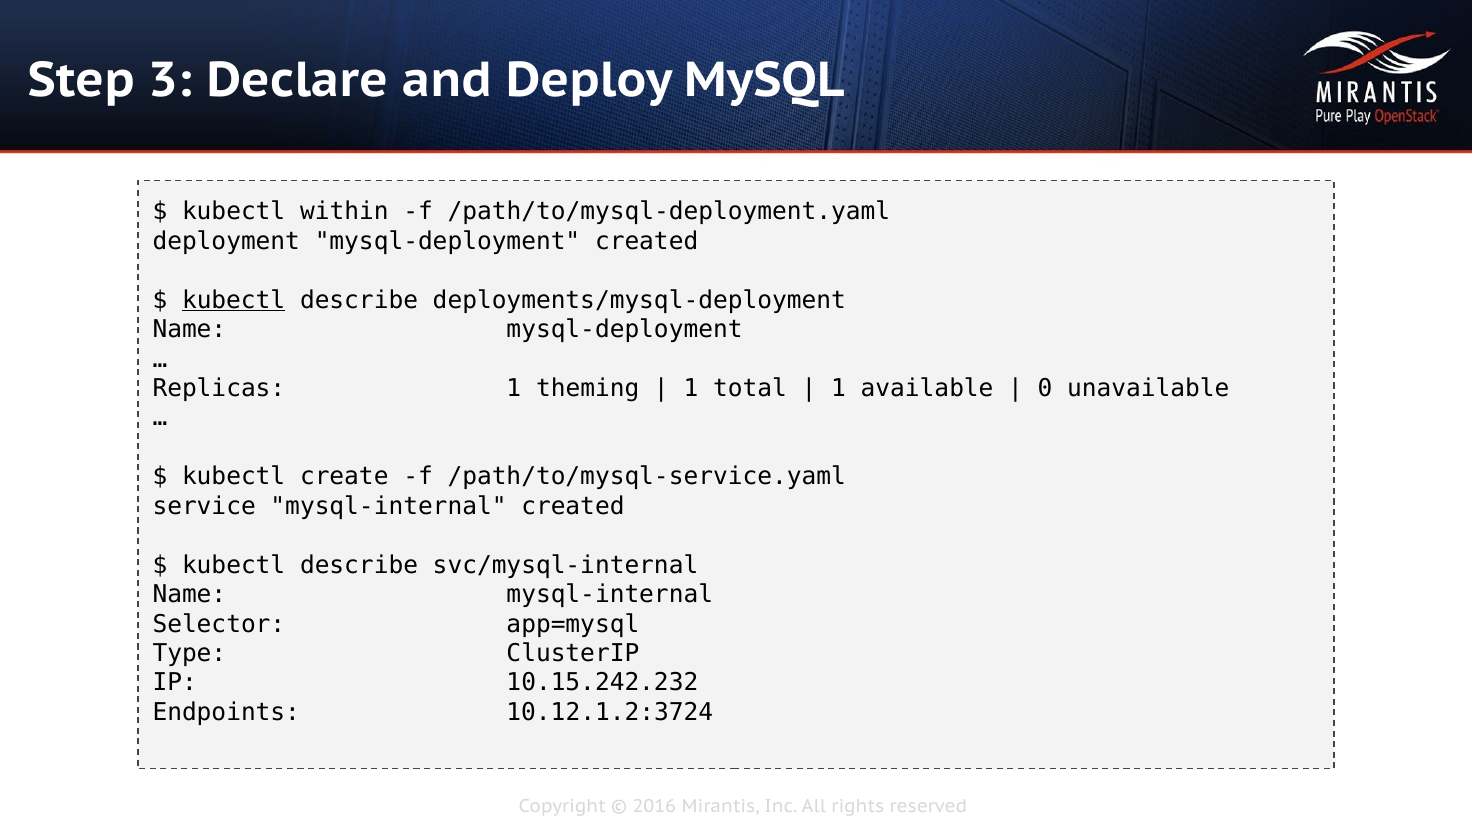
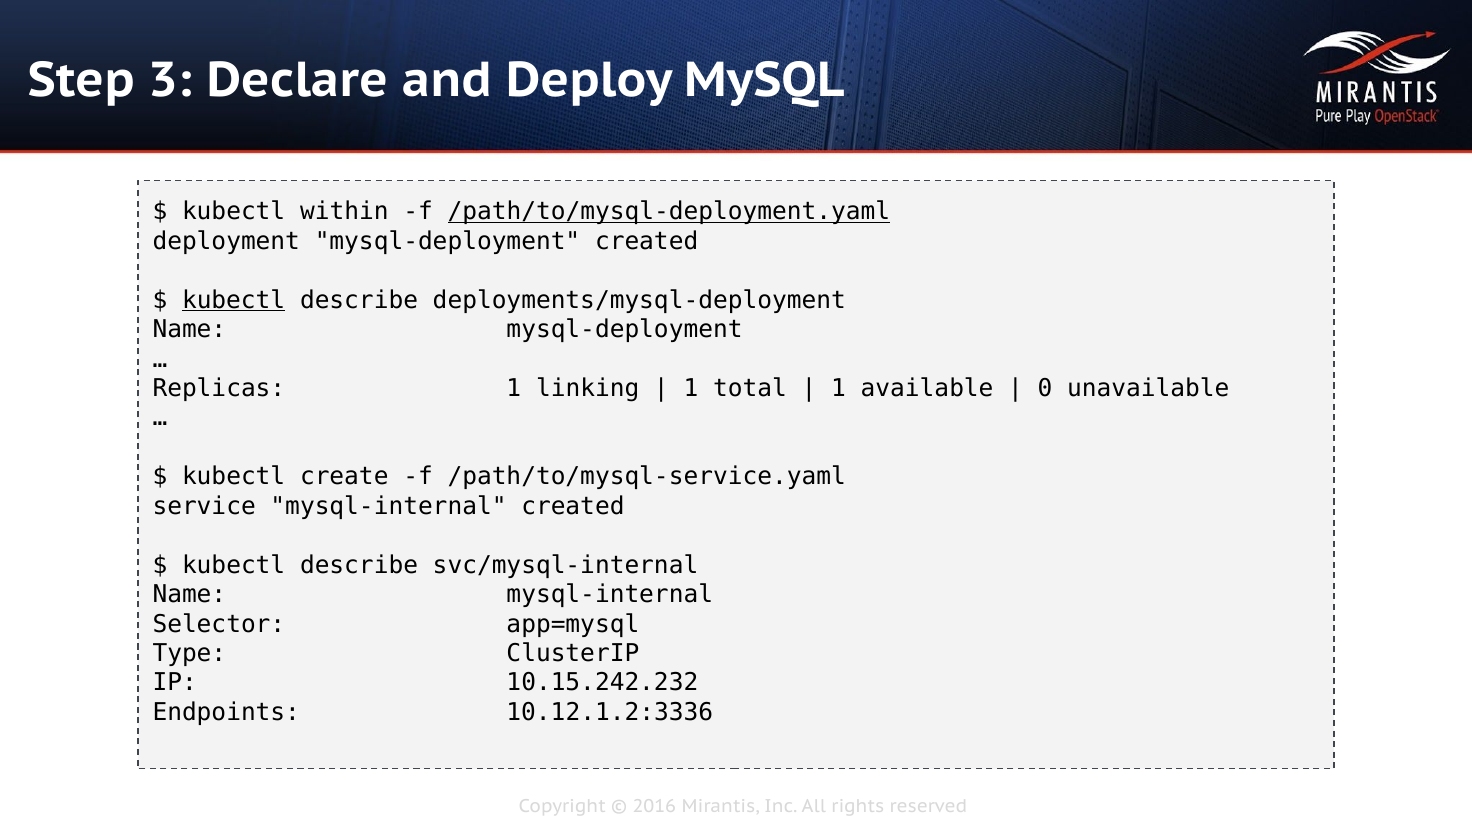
/path/to/mysql-deployment.yaml underline: none -> present
theming: theming -> linking
10.12.1.2:3724: 10.12.1.2:3724 -> 10.12.1.2:3336
